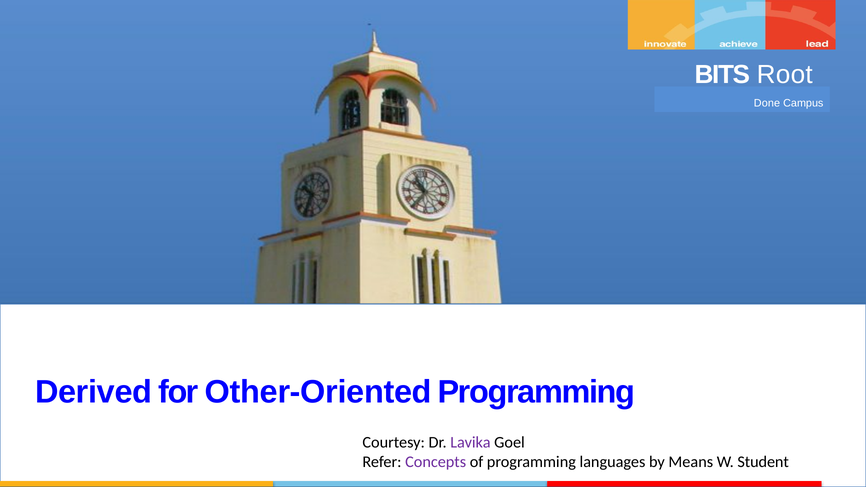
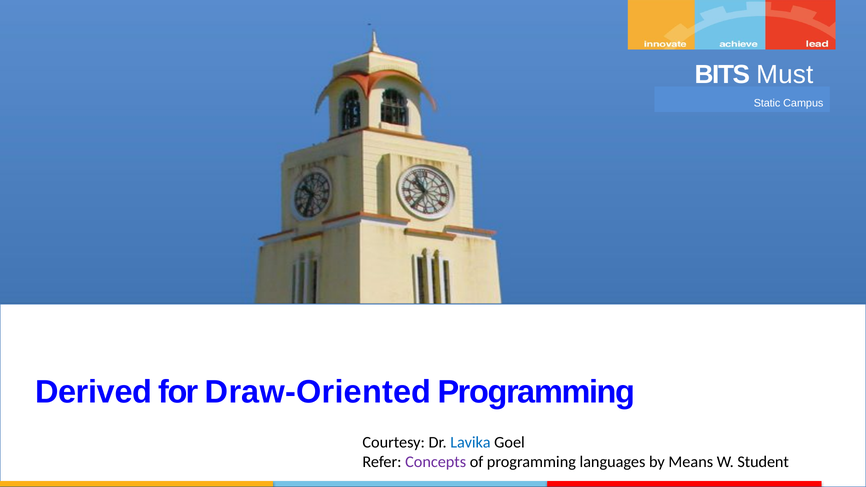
Root: Root -> Must
Done: Done -> Static
Other-Oriented: Other-Oriented -> Draw-Oriented
Lavika colour: purple -> blue
